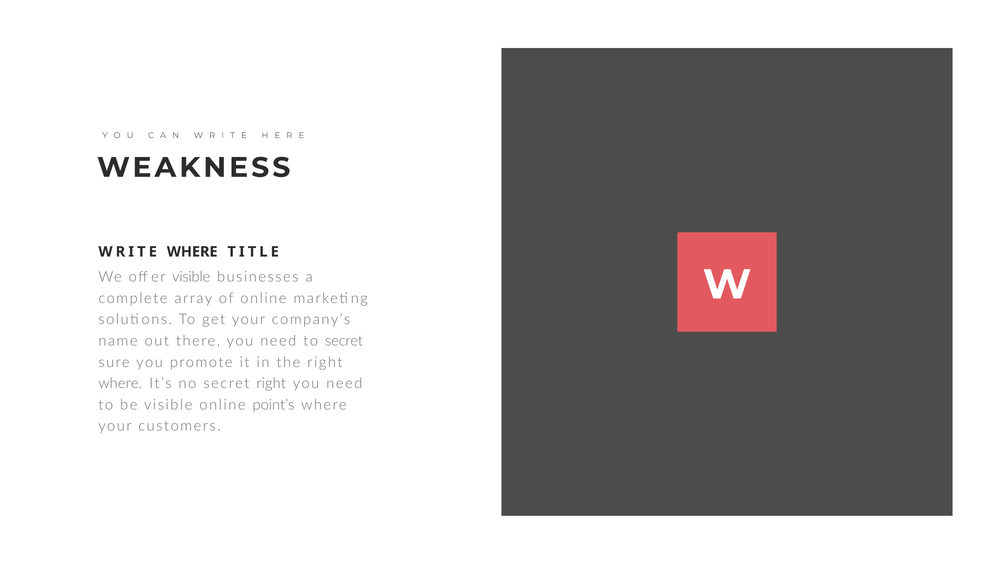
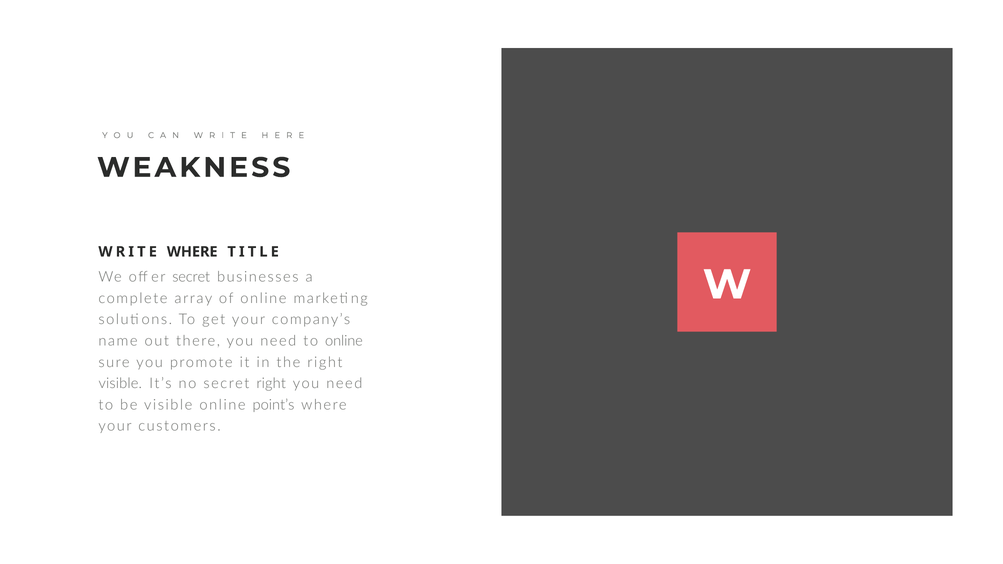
offer visible: visible -> secret
to secret: secret -> online
where at (120, 384): where -> visible
